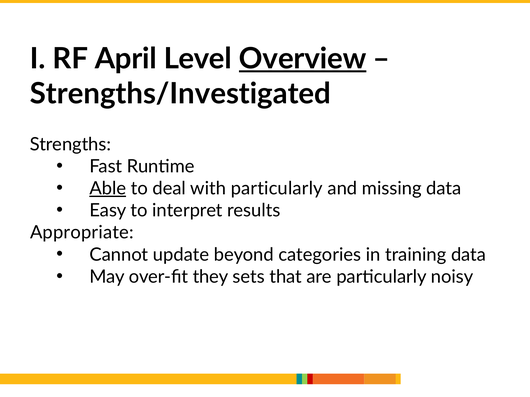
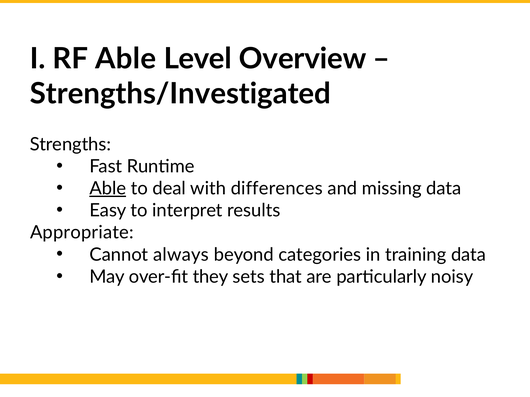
RF April: April -> Able
Overview underline: present -> none
with particularly: particularly -> differences
update: update -> always
